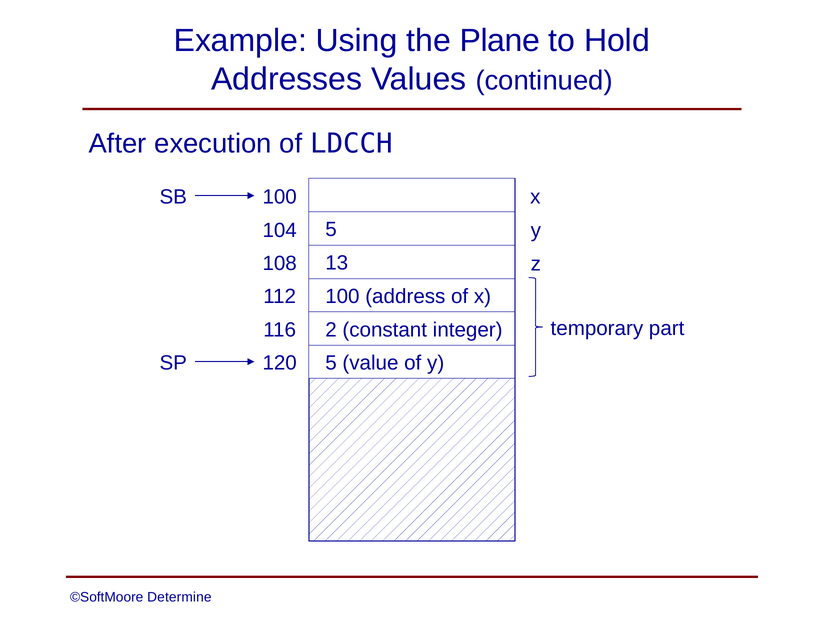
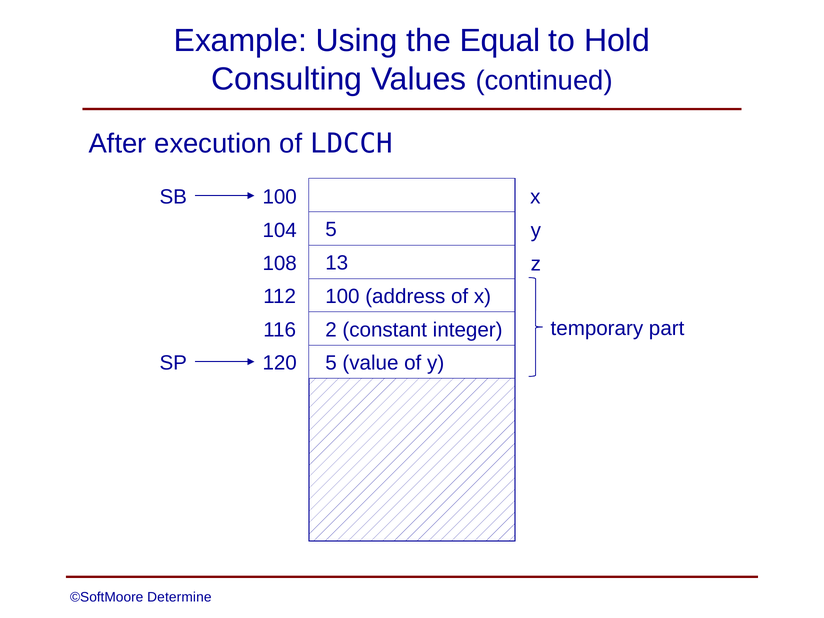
Plane: Plane -> Equal
Addresses: Addresses -> Consulting
